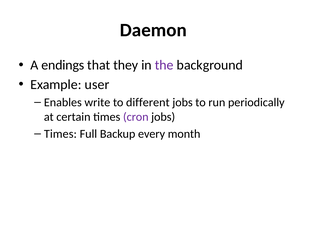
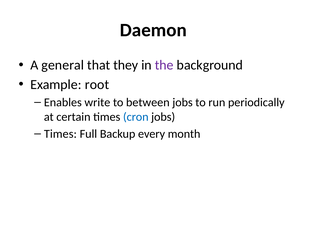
endings: endings -> general
user: user -> root
different: different -> between
cron colour: purple -> blue
